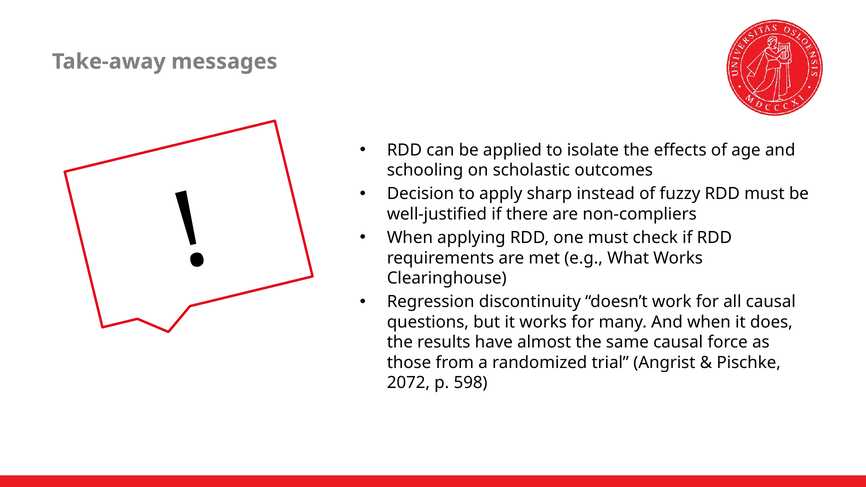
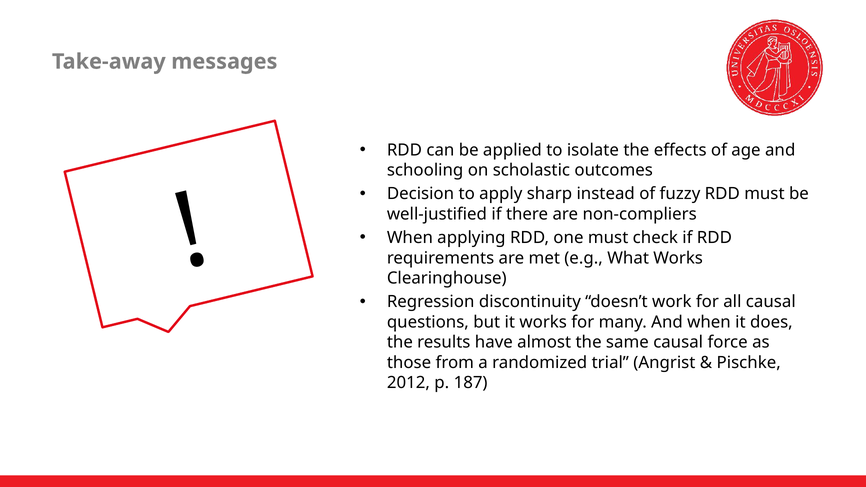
2072: 2072 -> 2012
598: 598 -> 187
